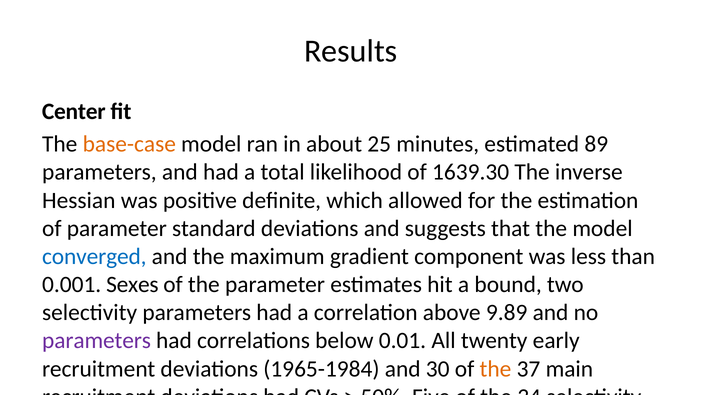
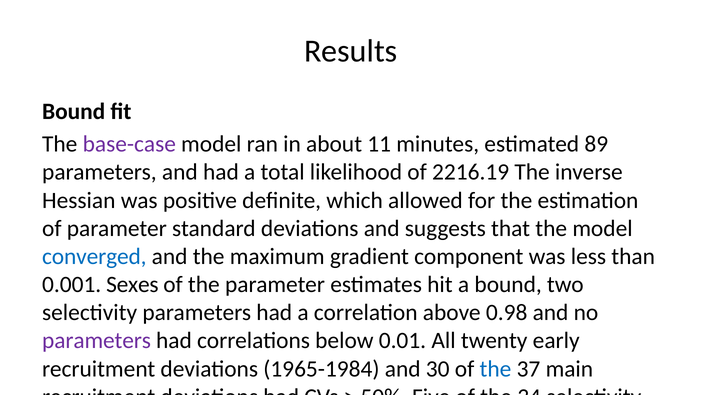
Center at (74, 111): Center -> Bound
base-case colour: orange -> purple
about 25: 25 -> 11
1639.30: 1639.30 -> 2216.19
9.89: 9.89 -> 0.98
the at (495, 369) colour: orange -> blue
